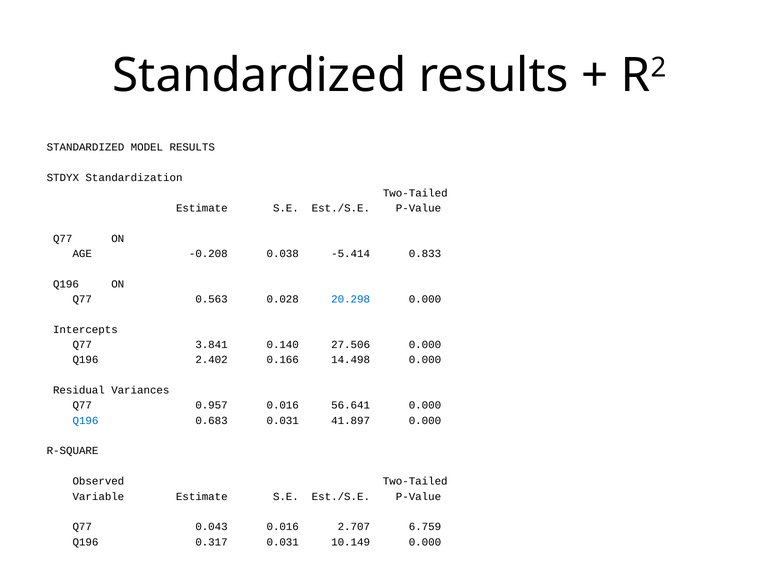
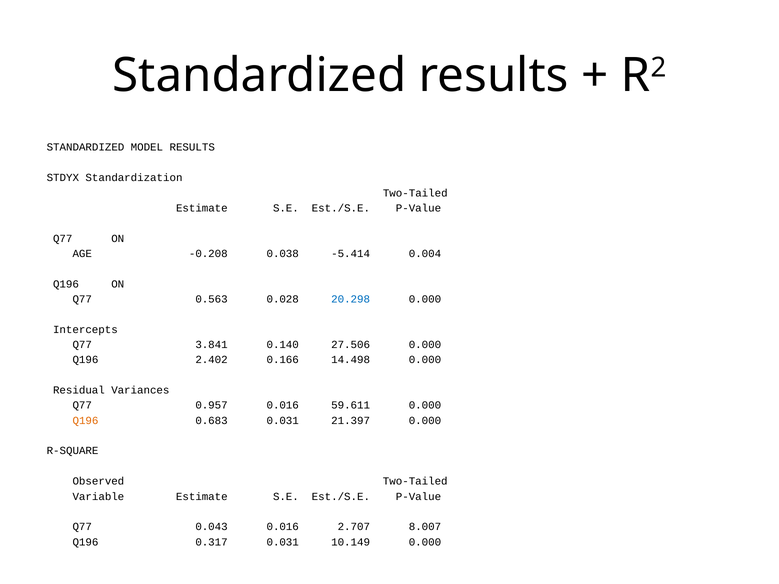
0.833: 0.833 -> 0.004
56.641: 56.641 -> 59.611
Q196 at (86, 421) colour: blue -> orange
41.897: 41.897 -> 21.397
6.759: 6.759 -> 8.007
